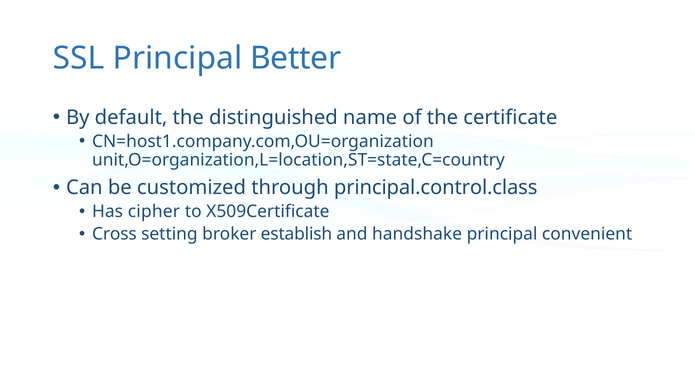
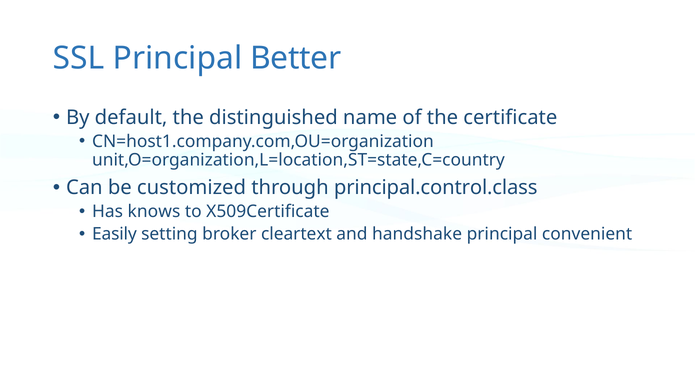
cipher: cipher -> knows
Cross: Cross -> Easily
establish: establish -> cleartext
